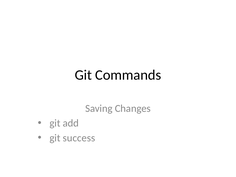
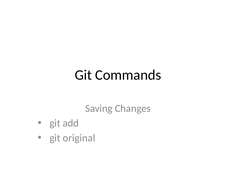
success: success -> original
